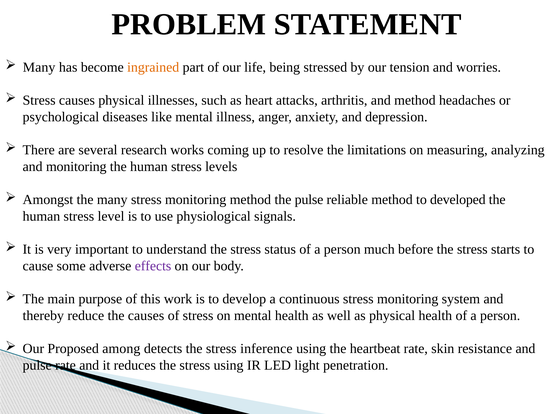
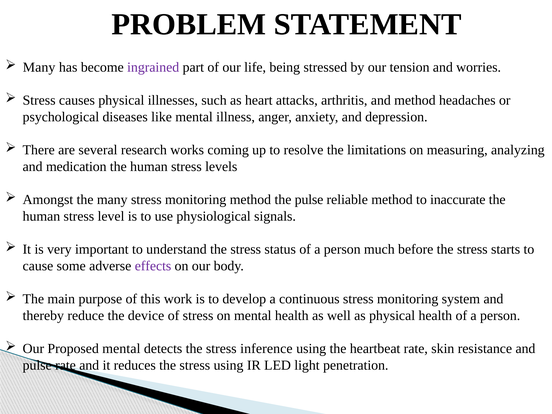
ingrained colour: orange -> purple
and monitoring: monitoring -> medication
developed: developed -> inaccurate
the causes: causes -> device
Proposed among: among -> mental
